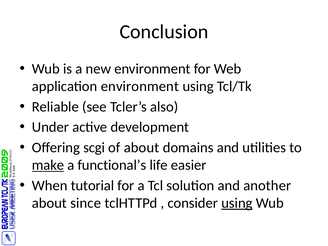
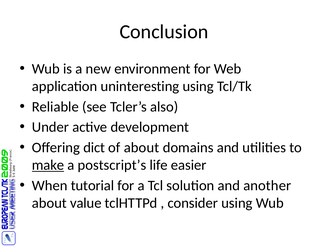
application environment: environment -> uninteresting
scgi: scgi -> dict
functional’s: functional’s -> postscript’s
since: since -> value
using at (237, 203) underline: present -> none
